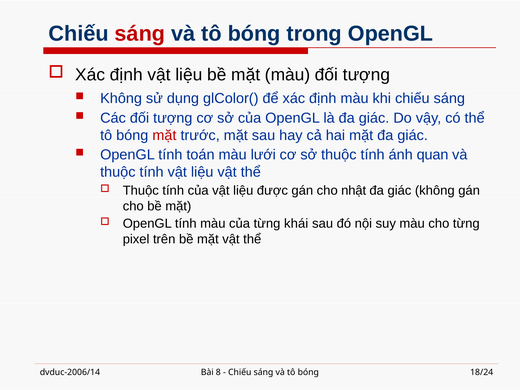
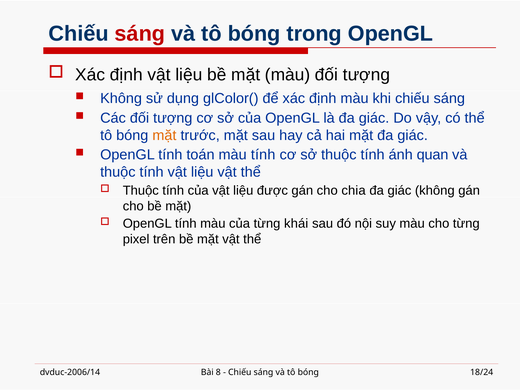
mặt at (164, 135) colour: red -> orange
màu lưới: lưới -> tính
nhật: nhật -> chia
